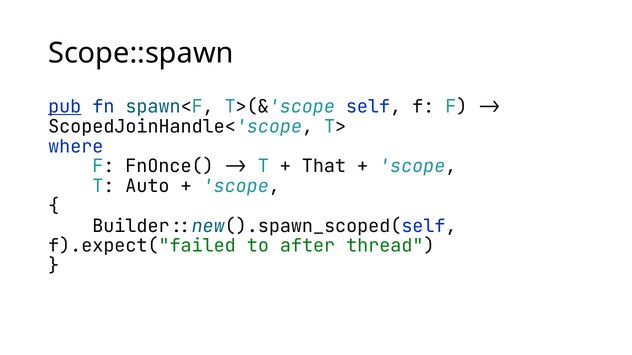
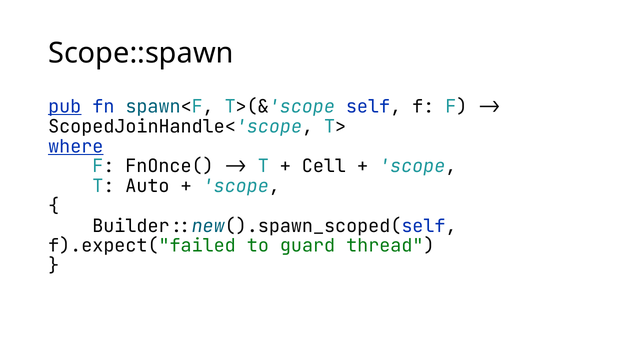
where underline: none -> present
That: That -> Cell
after: after -> guard
